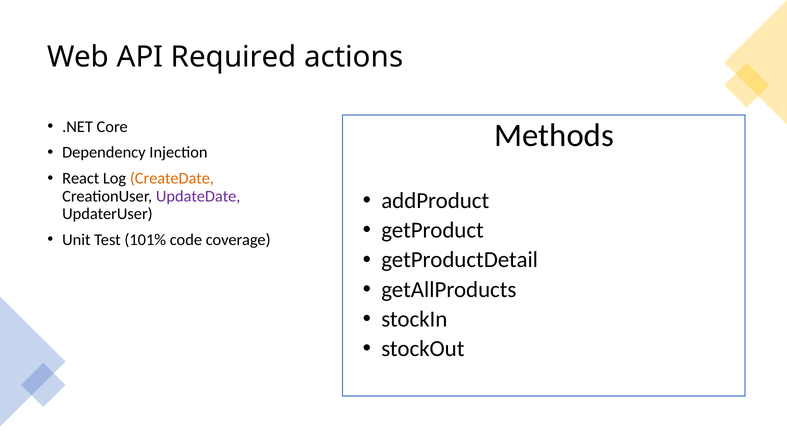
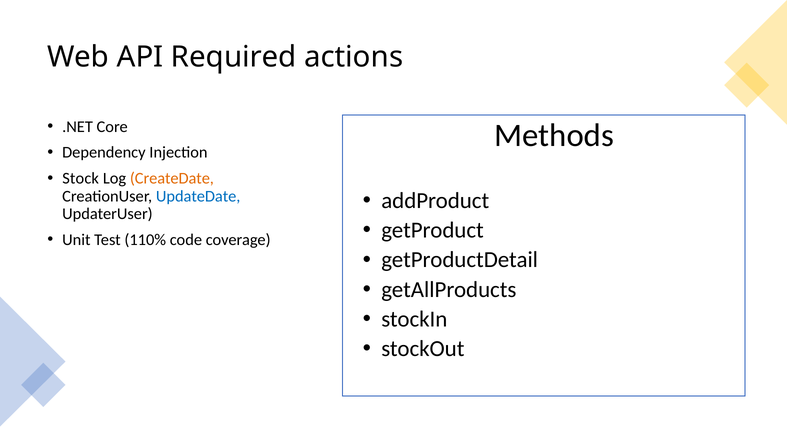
React: React -> Stock
UpdateDate colour: purple -> blue
101%: 101% -> 110%
